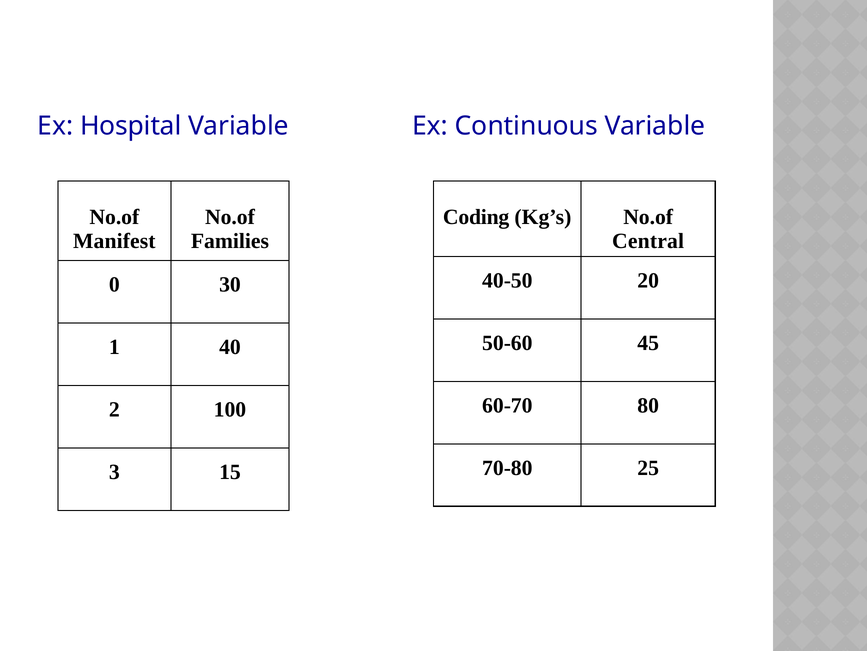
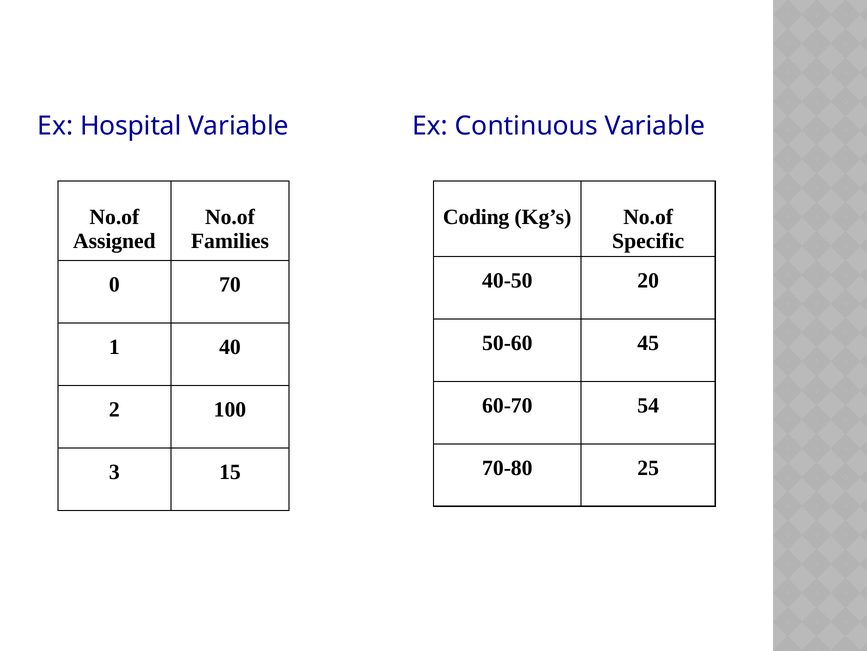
Manifest: Manifest -> Assigned
Central: Central -> Specific
30: 30 -> 70
80: 80 -> 54
